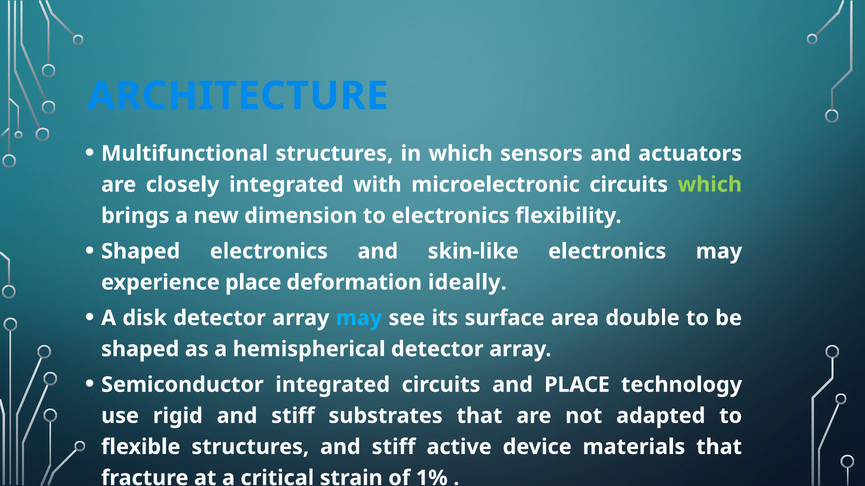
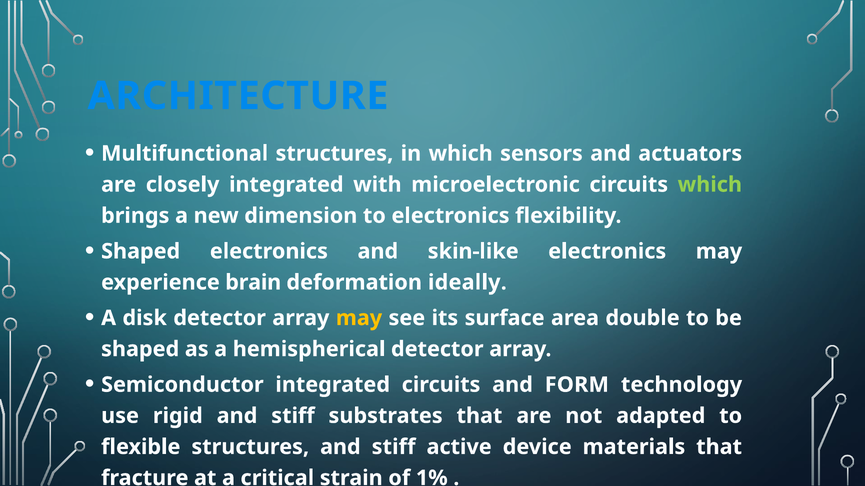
experience place: place -> brain
may at (359, 318) colour: light blue -> yellow
and PLACE: PLACE -> FORM
